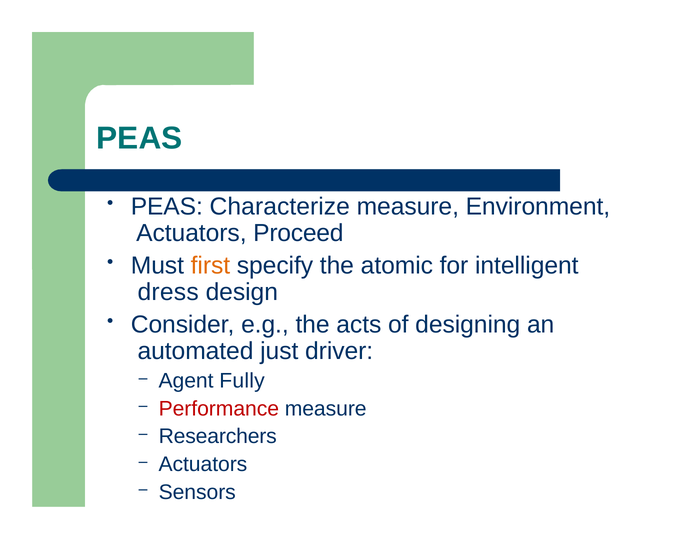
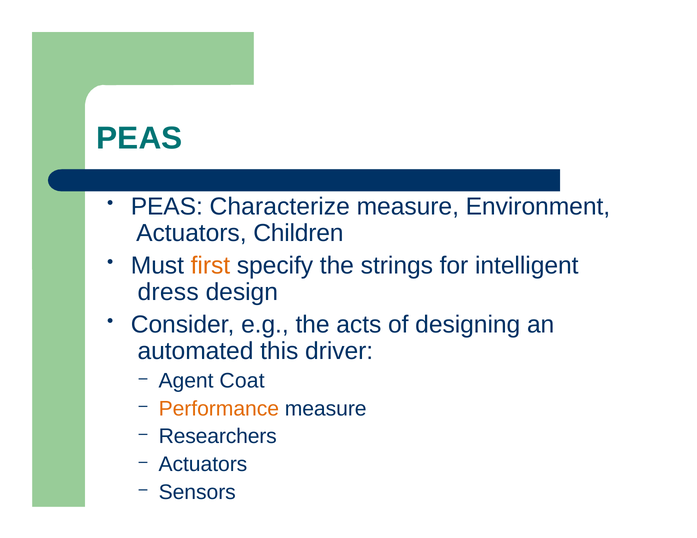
Proceed: Proceed -> Children
atomic: atomic -> strings
just: just -> this
Fully: Fully -> Coat
Performance colour: red -> orange
